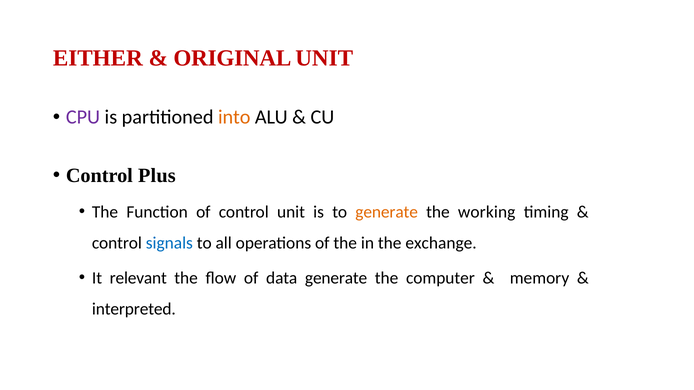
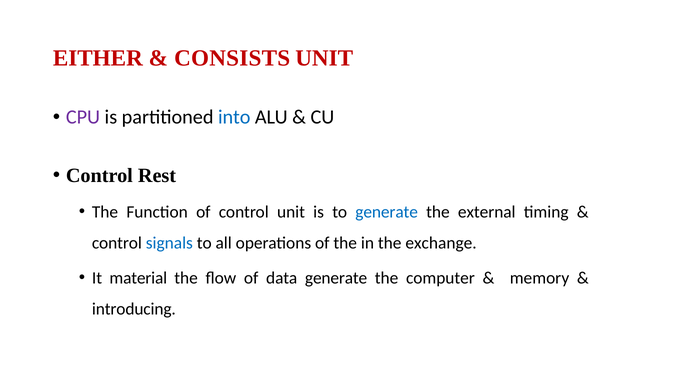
ORIGINAL: ORIGINAL -> CONSISTS
into colour: orange -> blue
Plus: Plus -> Rest
generate at (387, 212) colour: orange -> blue
working: working -> external
relevant: relevant -> material
interpreted: interpreted -> introducing
